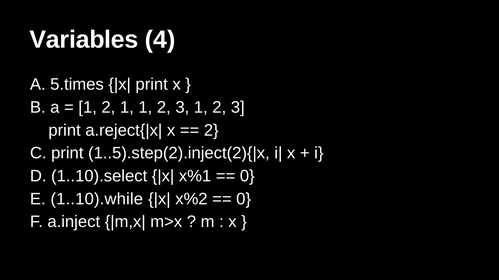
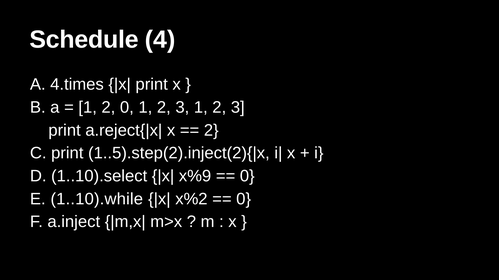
Variables: Variables -> Schedule
5.times: 5.times -> 4.times
2 1: 1 -> 0
x%1: x%1 -> x%9
